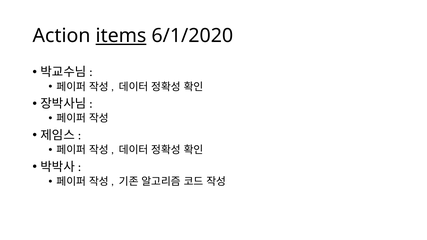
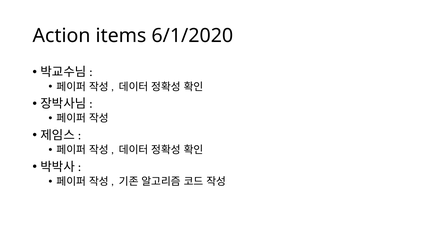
items underline: present -> none
